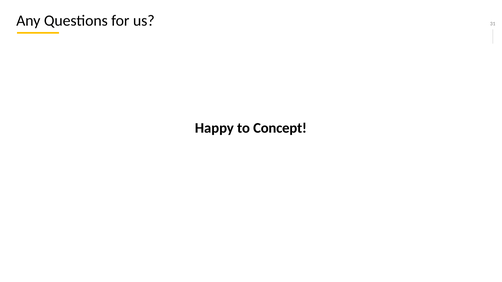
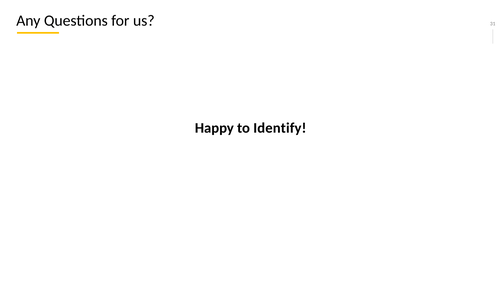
Concept: Concept -> Identify
